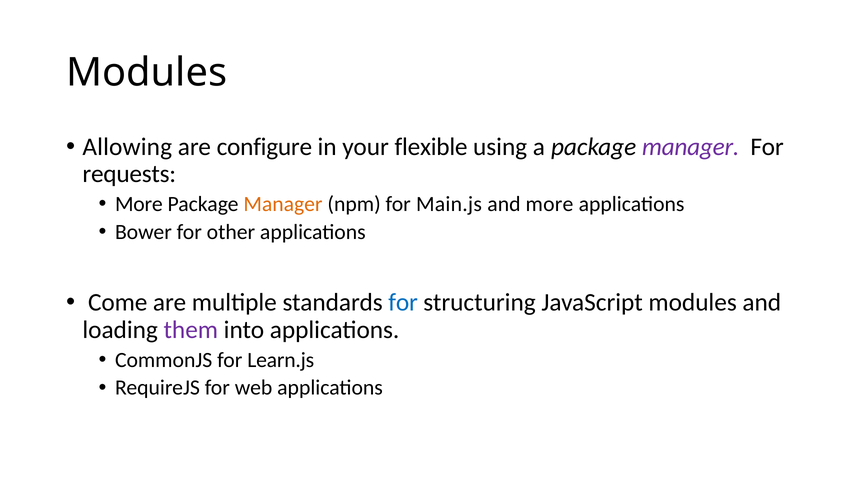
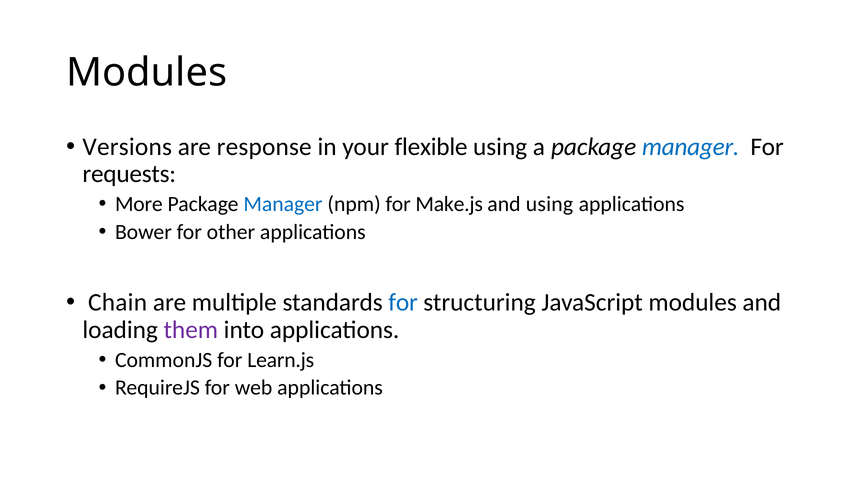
Allowing: Allowing -> Versions
configure: configure -> response
manager at (691, 147) colour: purple -> blue
Manager at (283, 204) colour: orange -> blue
Main.js: Main.js -> Make.js
and more: more -> using
Come: Come -> Chain
